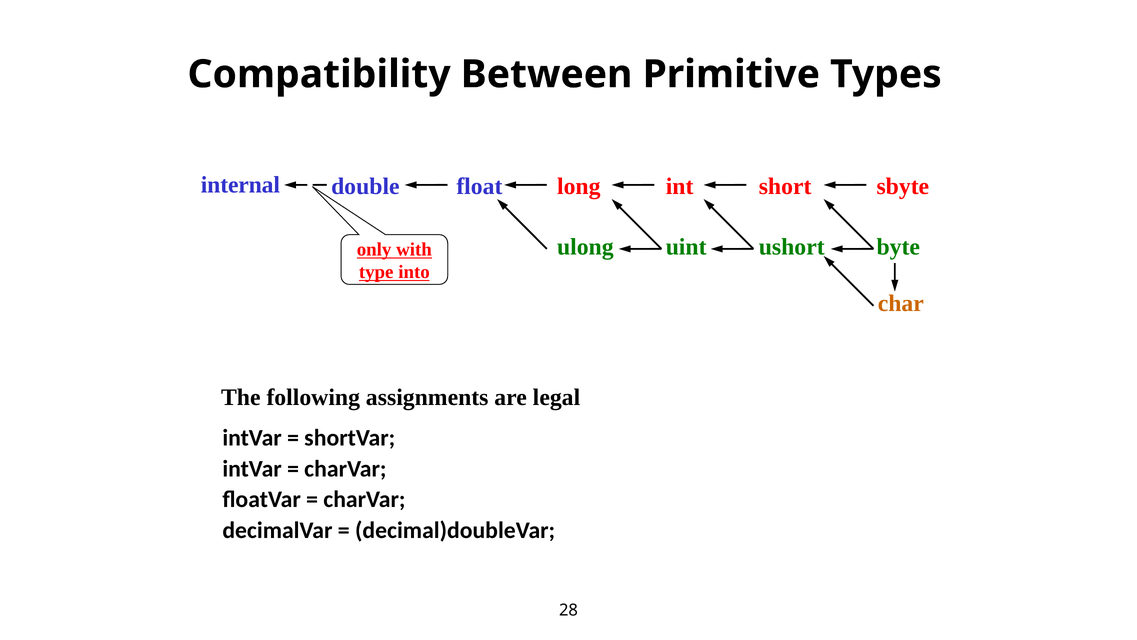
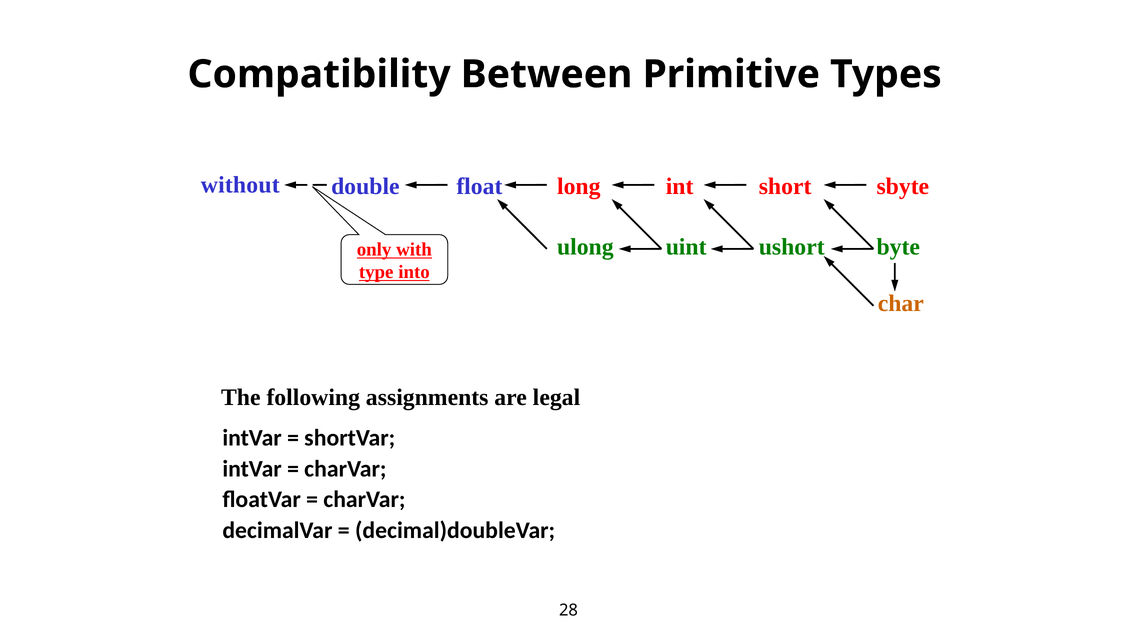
internal: internal -> without
